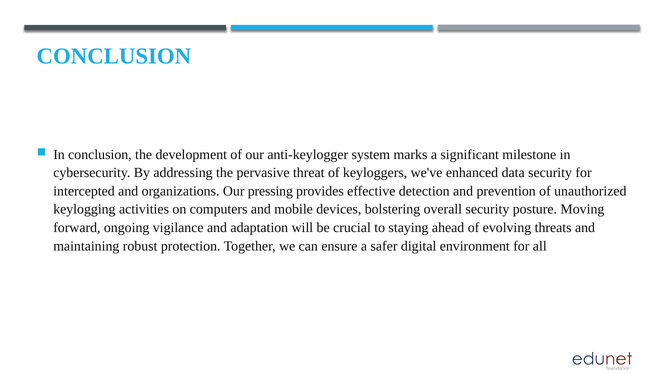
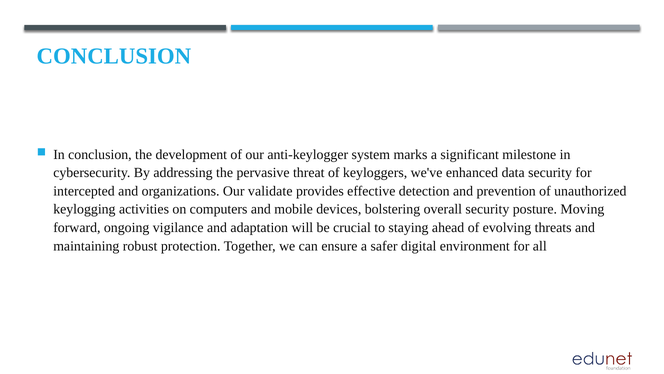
pressing: pressing -> validate
